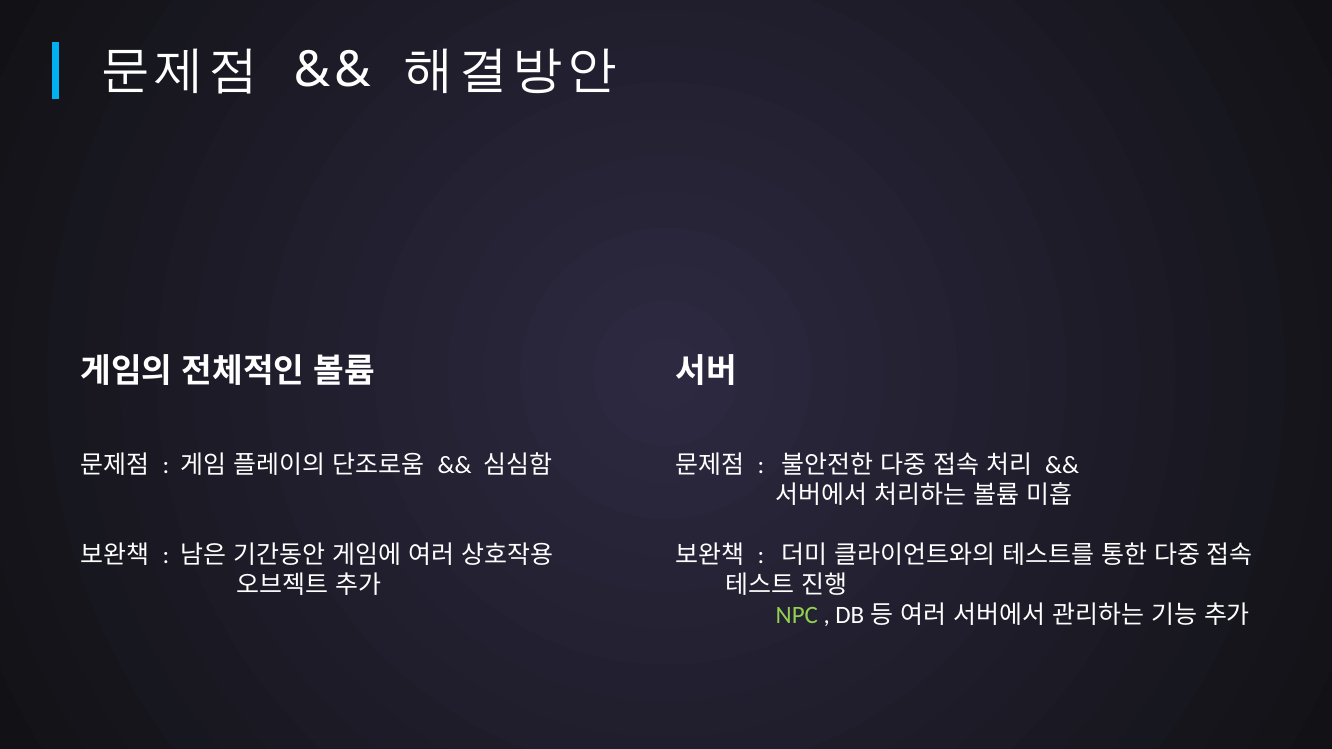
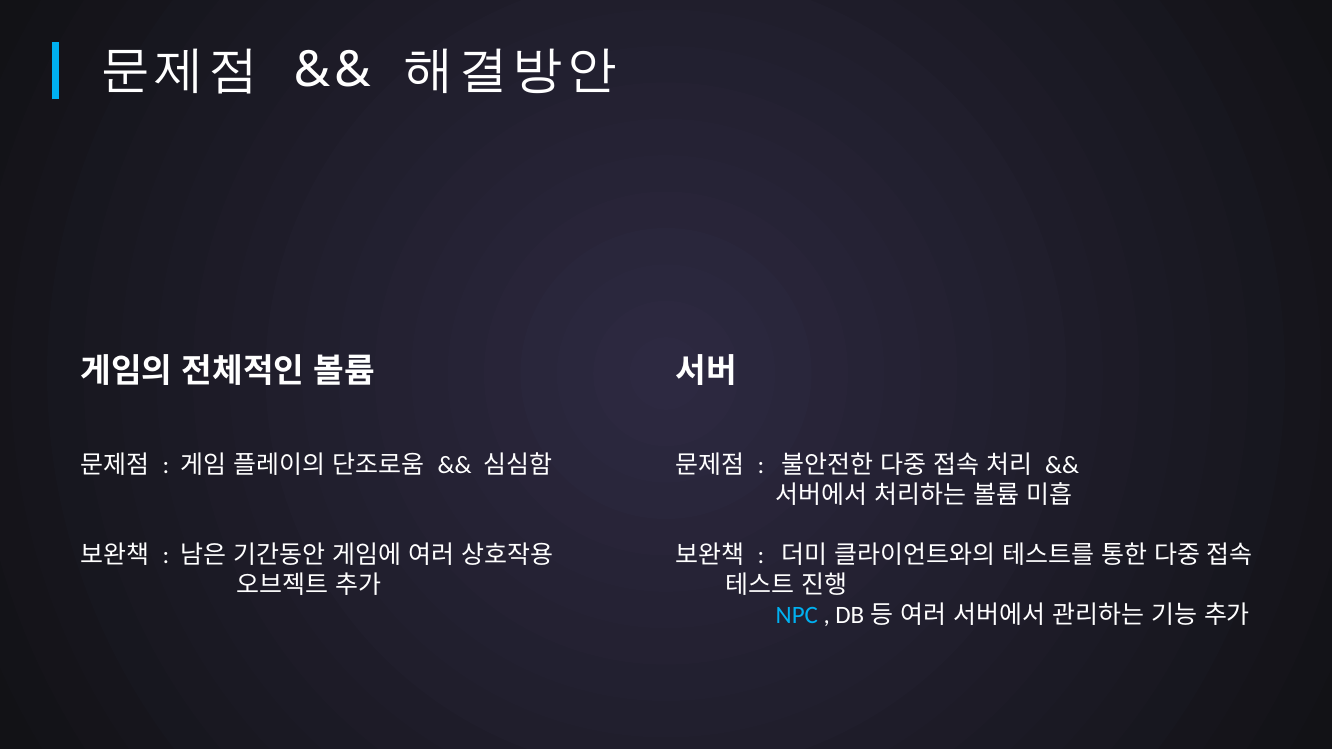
NPC colour: light green -> light blue
